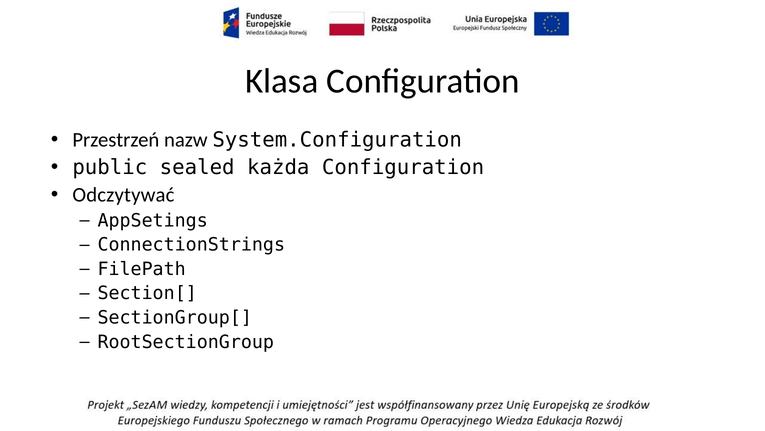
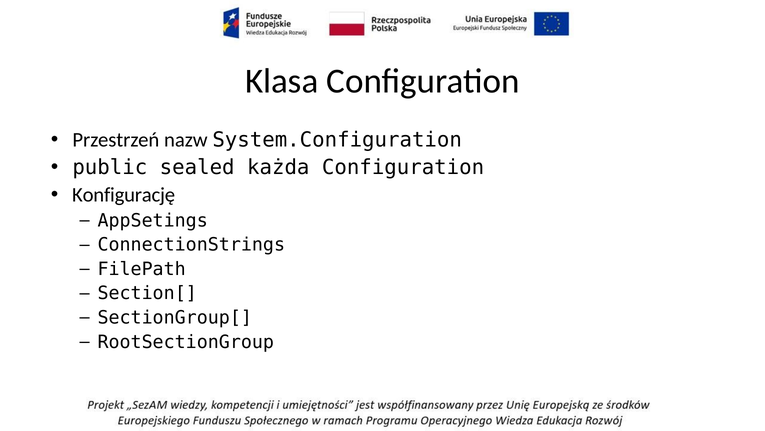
Odczytywać: Odczytywać -> Konfigurację
